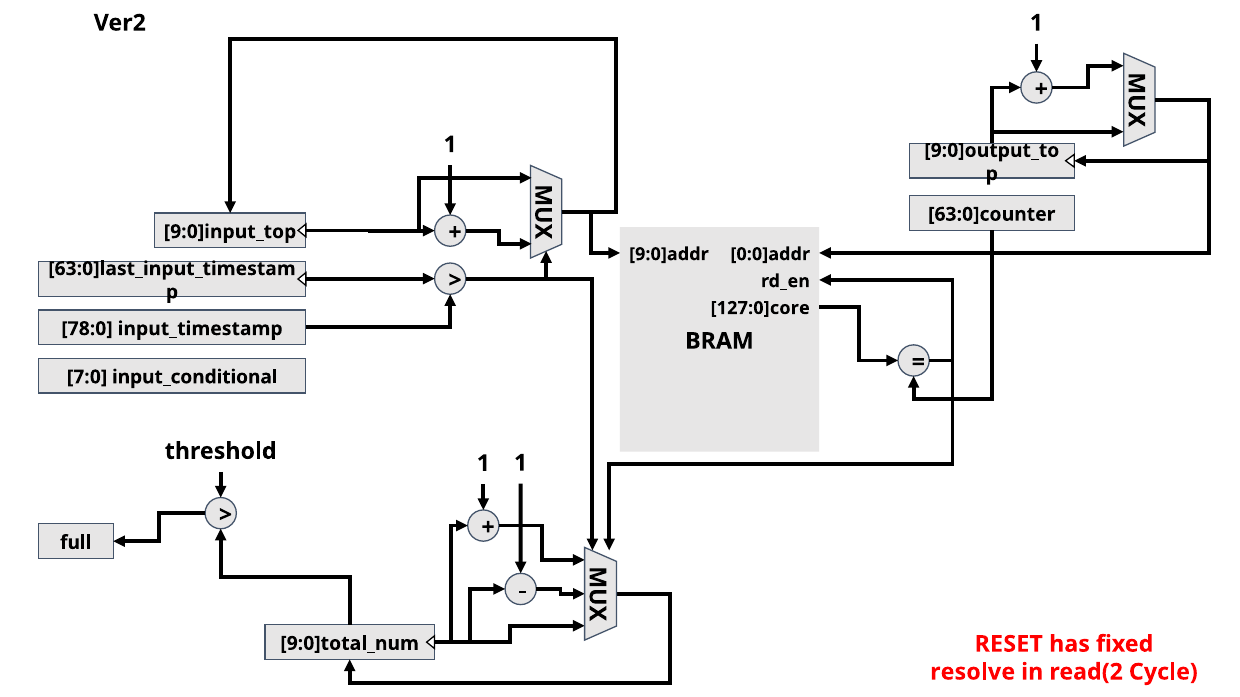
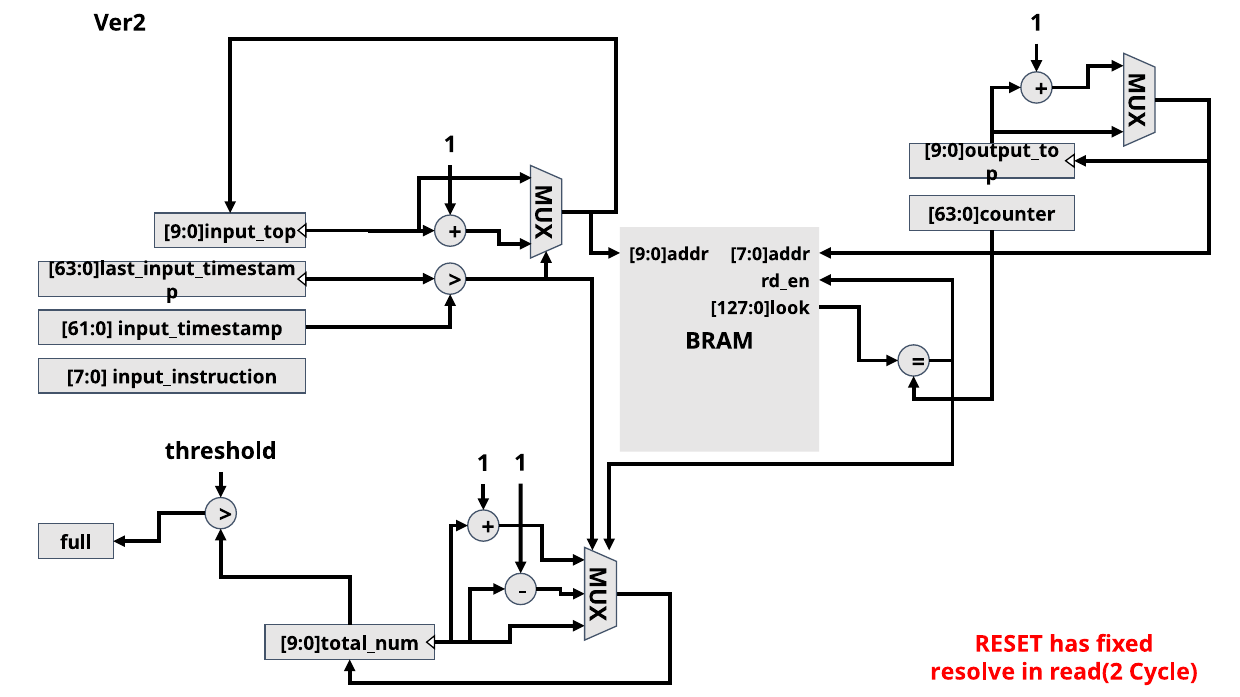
0:0]addr: 0:0]addr -> 7:0]addr
127:0]core: 127:0]core -> 127:0]look
78:0: 78:0 -> 61:0
input_conditional: input_conditional -> input_instruction
